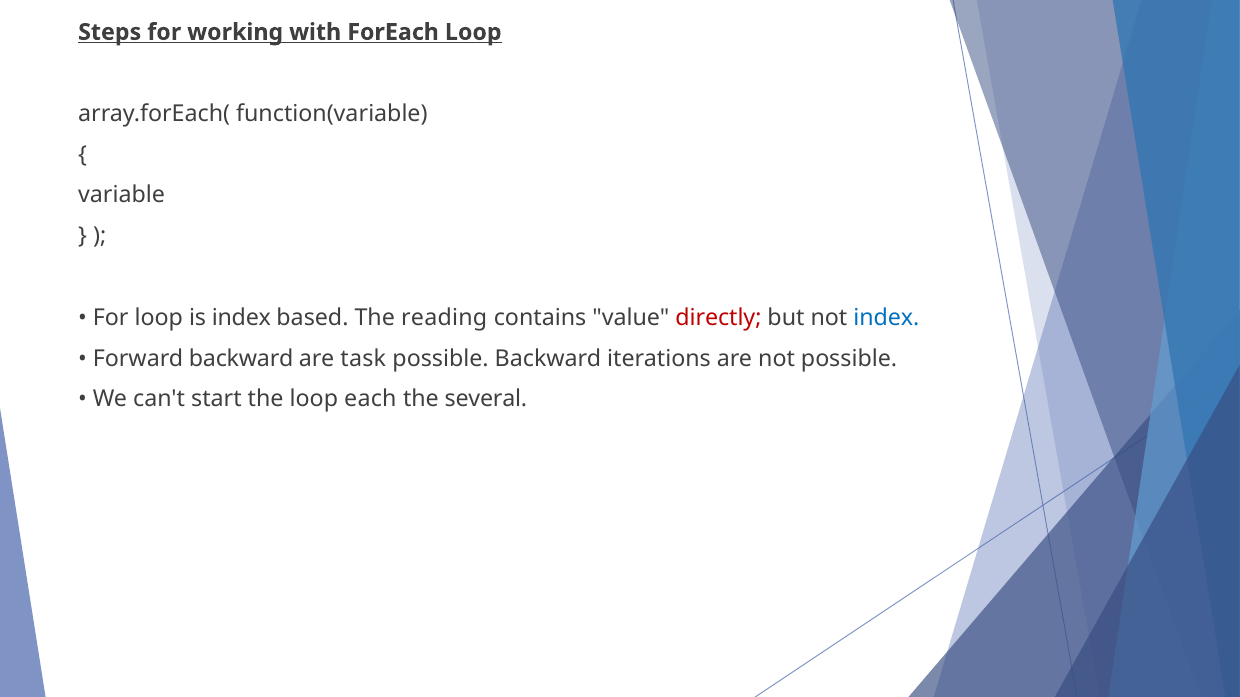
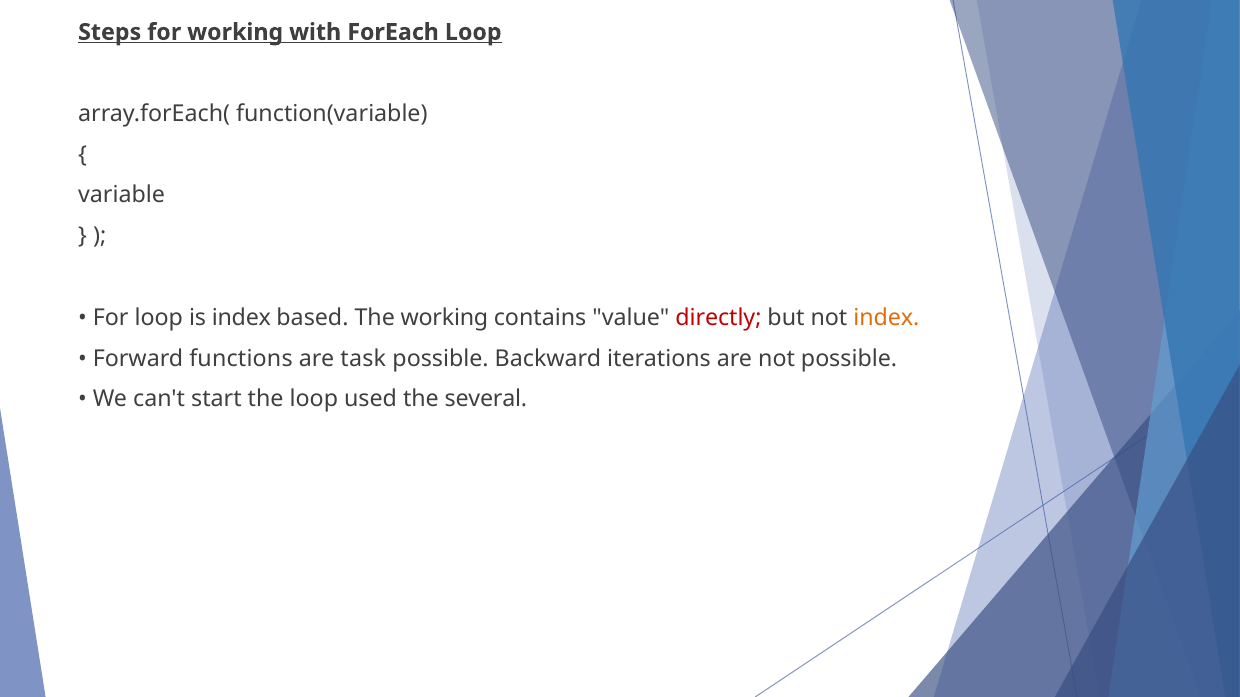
The reading: reading -> working
index at (886, 318) colour: blue -> orange
Forward backward: backward -> functions
each: each -> used
